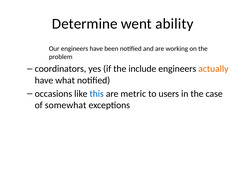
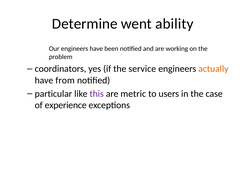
include: include -> service
what: what -> from
occasions: occasions -> particular
this colour: blue -> purple
somewhat: somewhat -> experience
